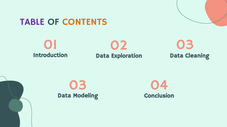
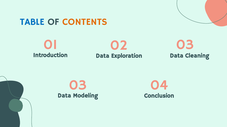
TABLE colour: purple -> blue
